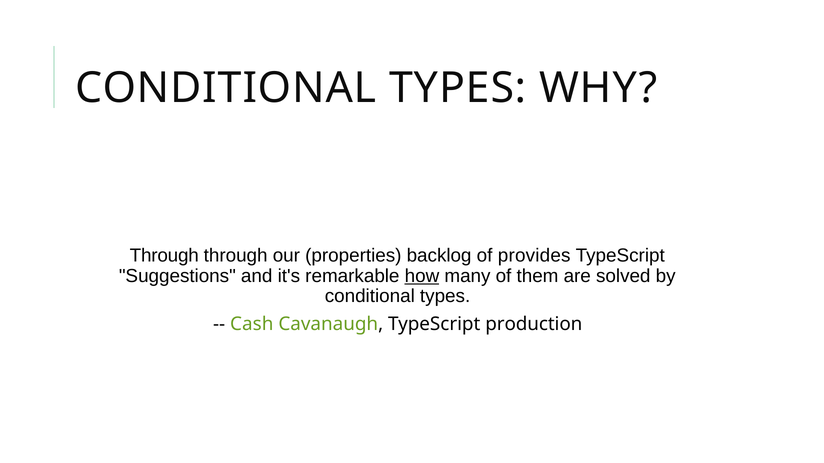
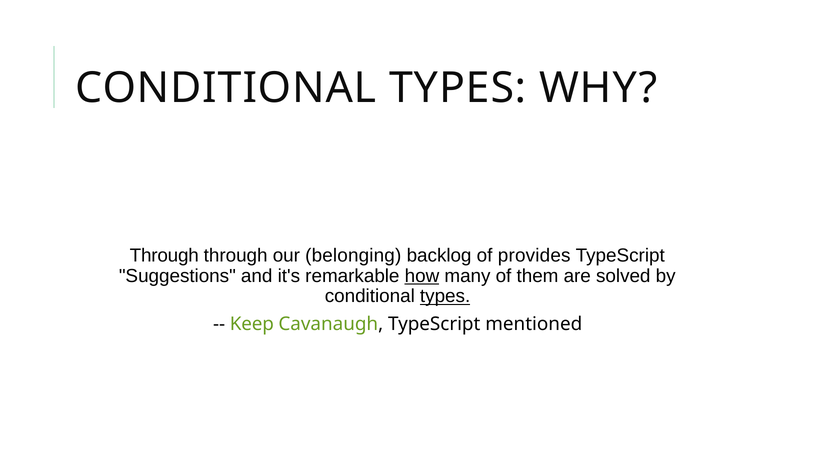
properties: properties -> belonging
types at (445, 297) underline: none -> present
Cash: Cash -> Keep
production: production -> mentioned
